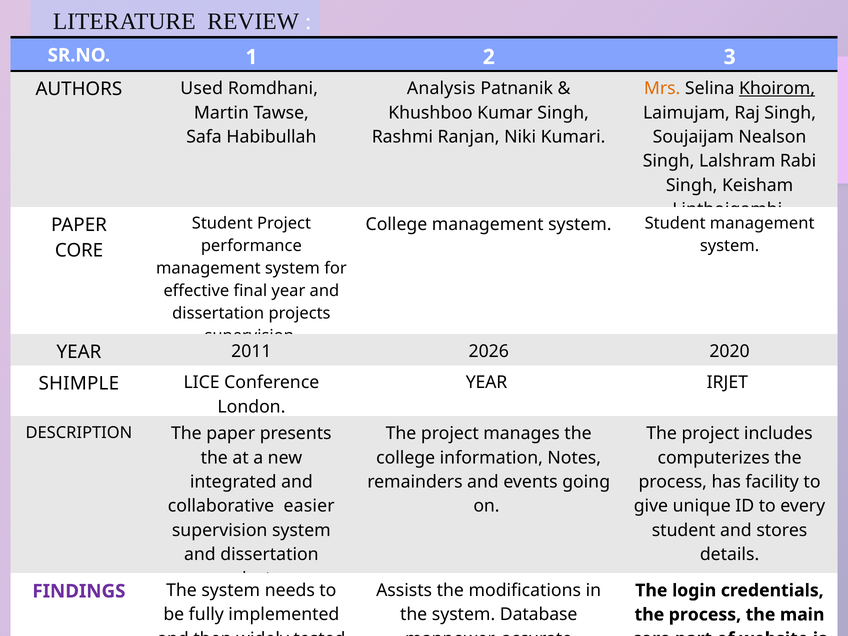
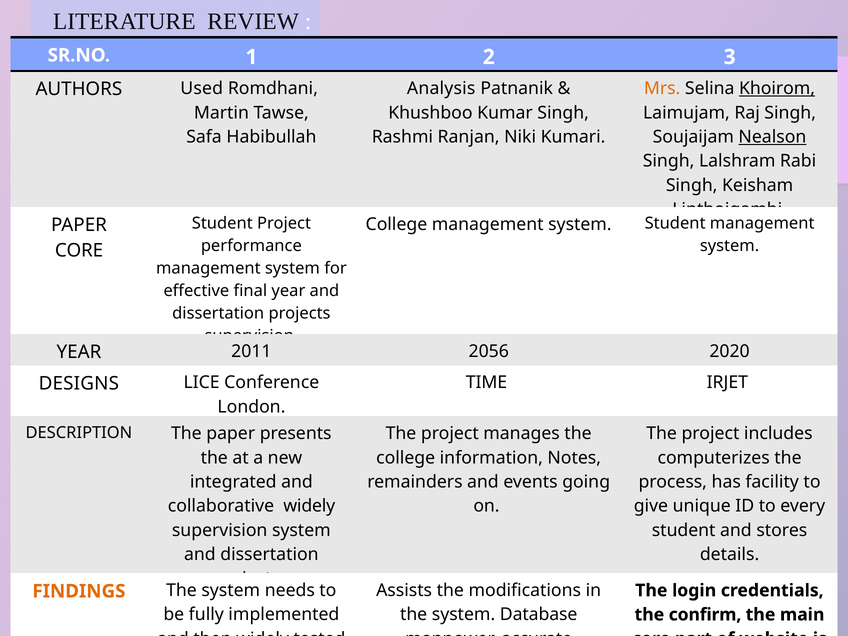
Nealson underline: none -> present
2026: 2026 -> 2056
YEAR at (487, 383): YEAR -> TIME
SHIMPLE: SHIMPLE -> DESIGNS
collaborative easier: easier -> widely
FINDINGS colour: purple -> orange
process at (705, 615): process -> confirm
